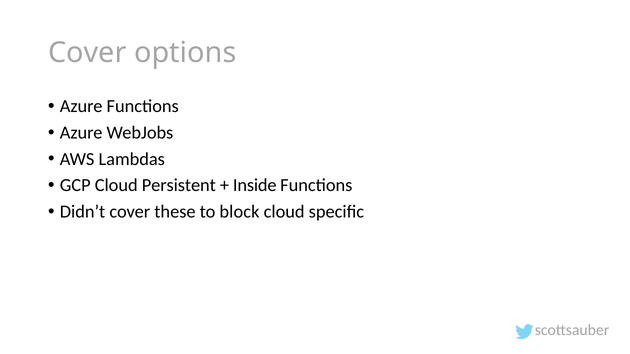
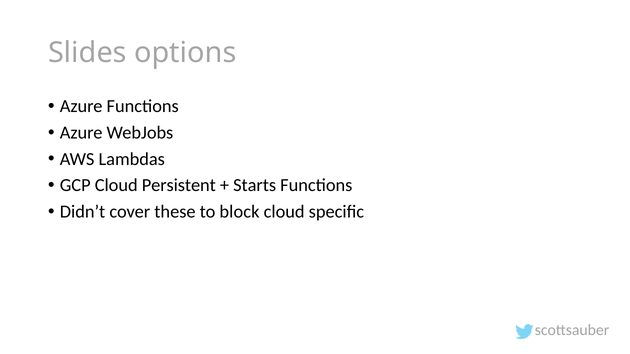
Cover at (87, 53): Cover -> Slides
Inside: Inside -> Starts
